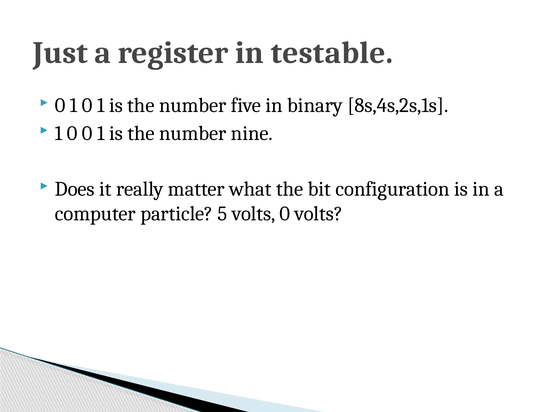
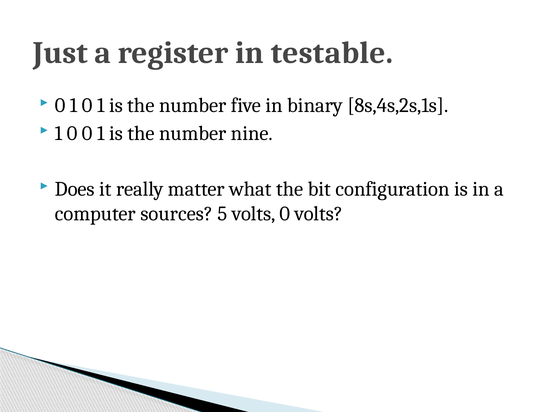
particle: particle -> sources
